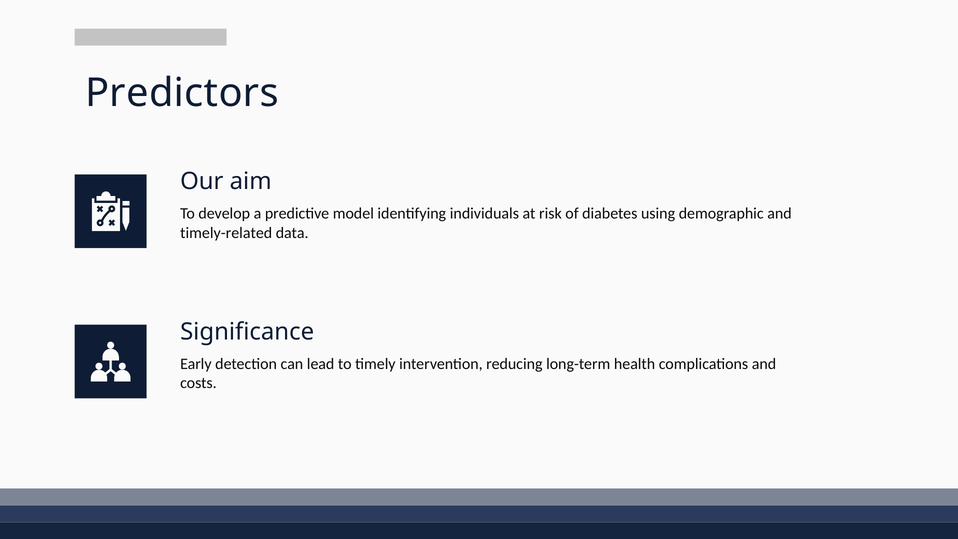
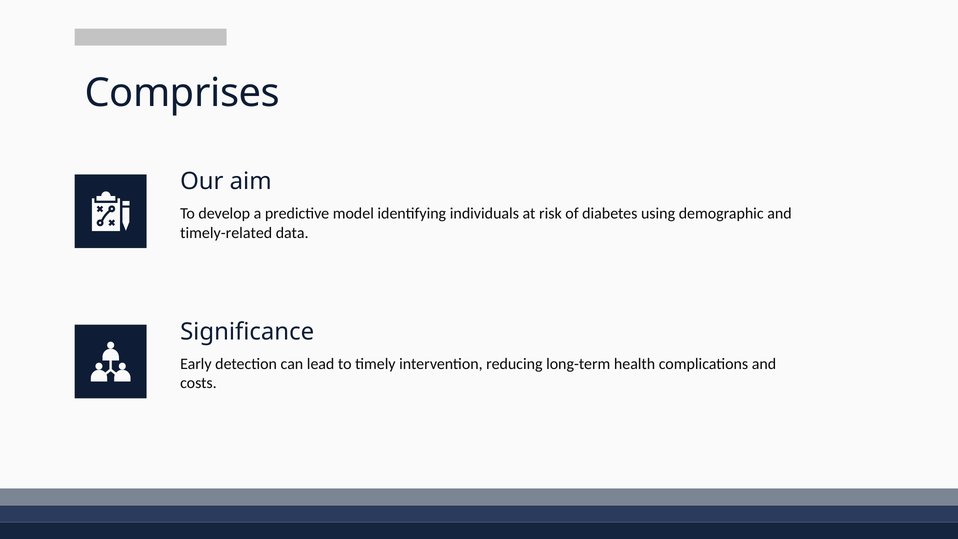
Predictors: Predictors -> Comprises
